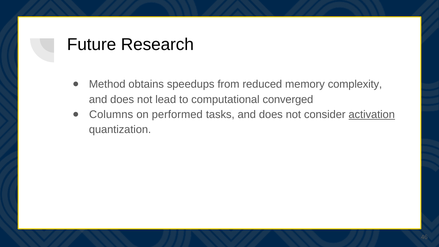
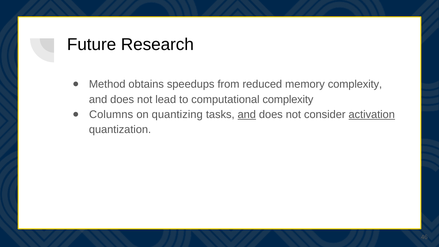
computational converged: converged -> complexity
performed: performed -> quantizing
and at (247, 115) underline: none -> present
